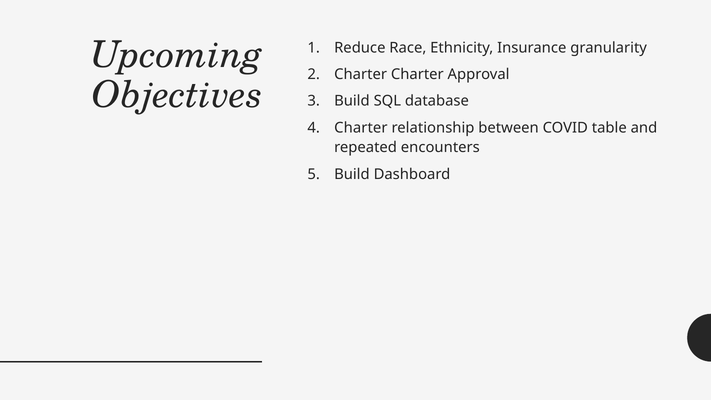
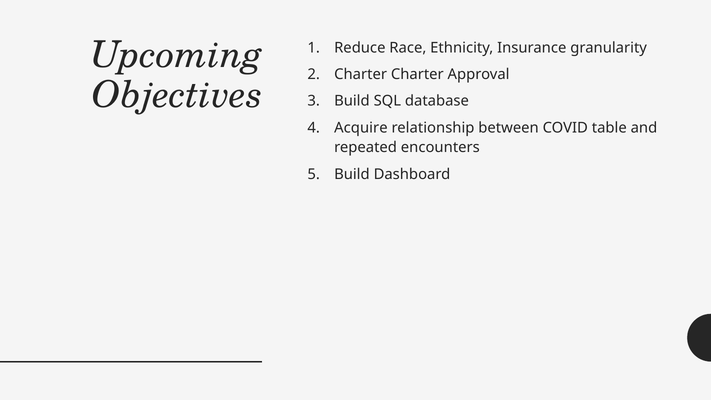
Charter at (361, 128): Charter -> Acquire
